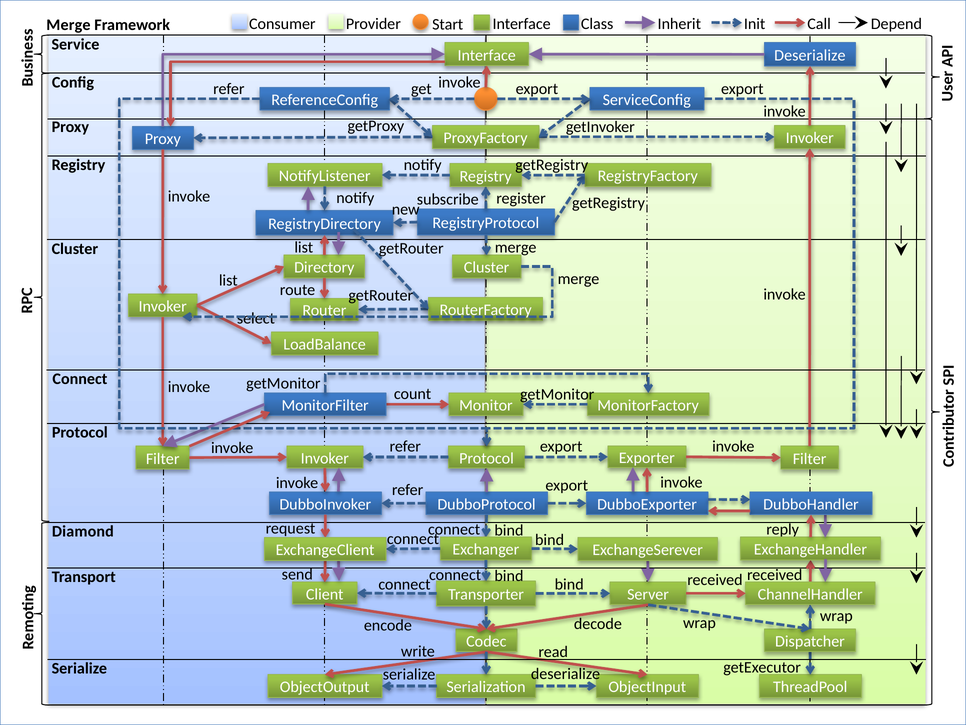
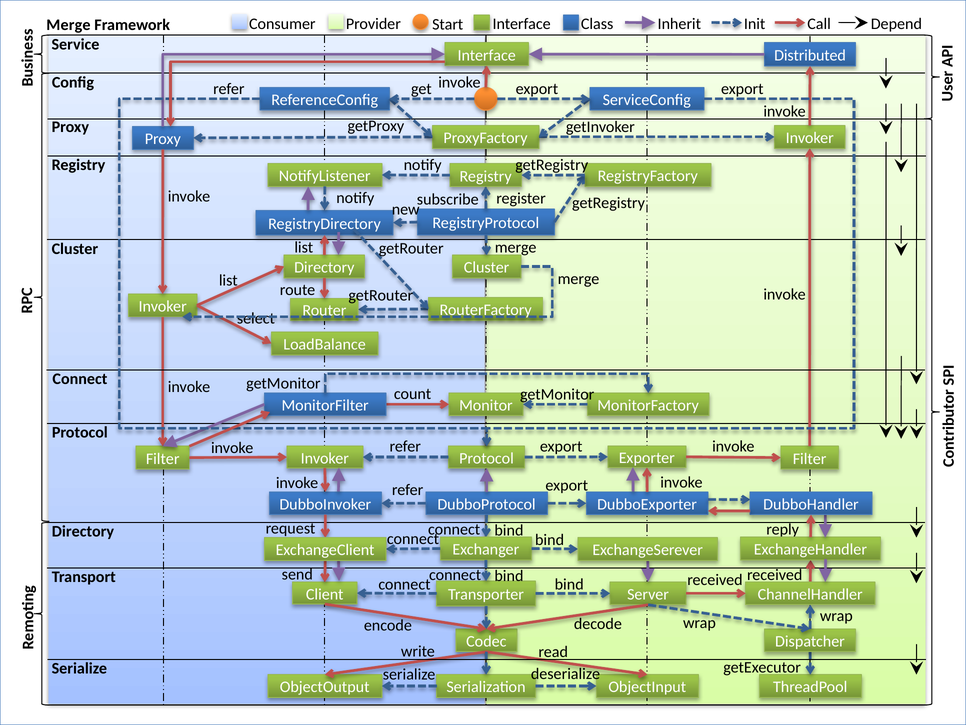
Deserialize at (810, 55): Deserialize -> Distributed
Diamond at (83, 531): Diamond -> Directory
